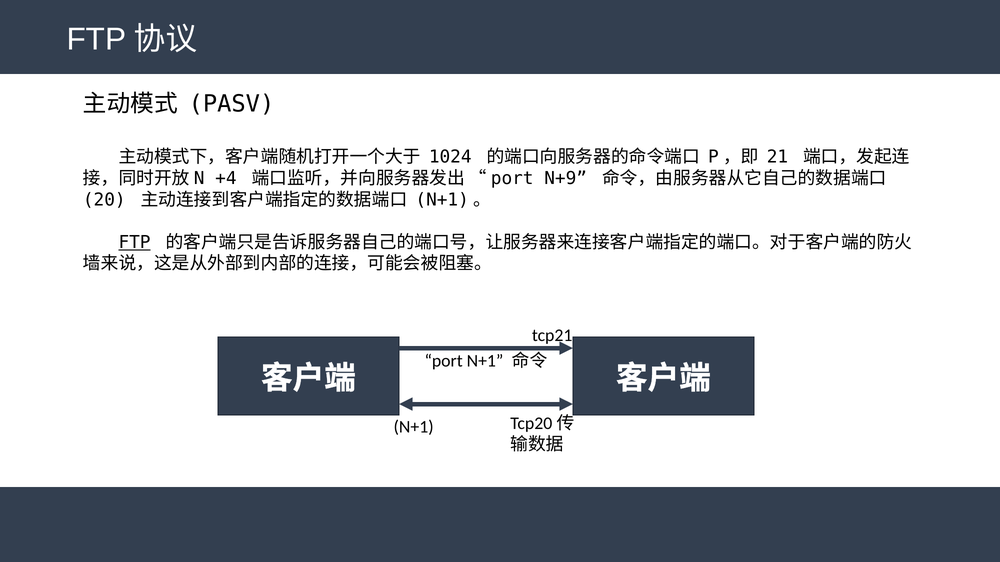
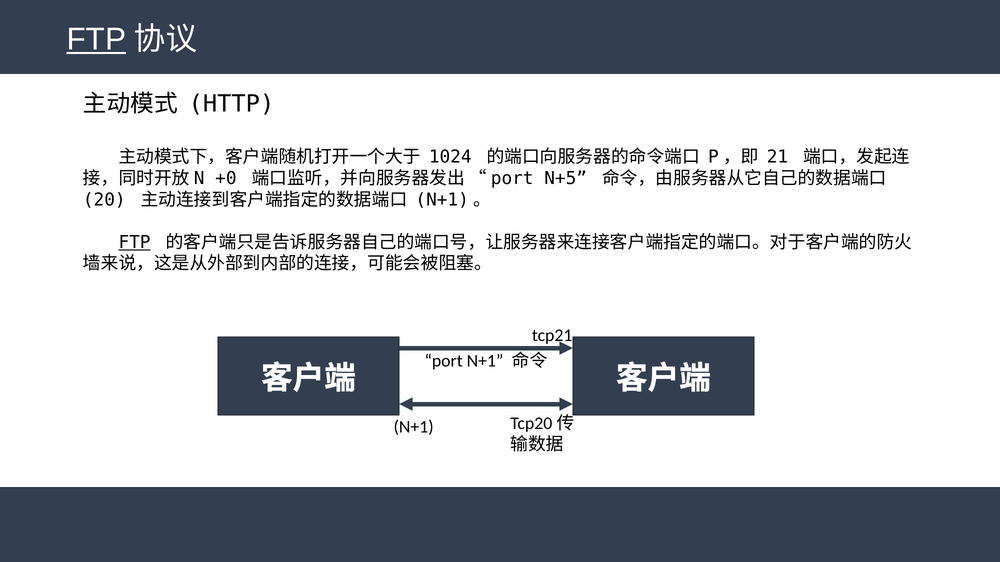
FTP at (96, 39) underline: none -> present
PASV: PASV -> HTTP
+4: +4 -> +0
N+9: N+9 -> N+5
